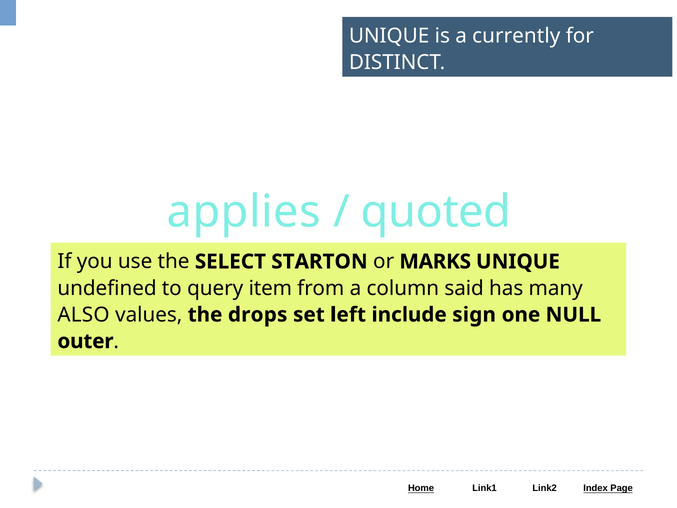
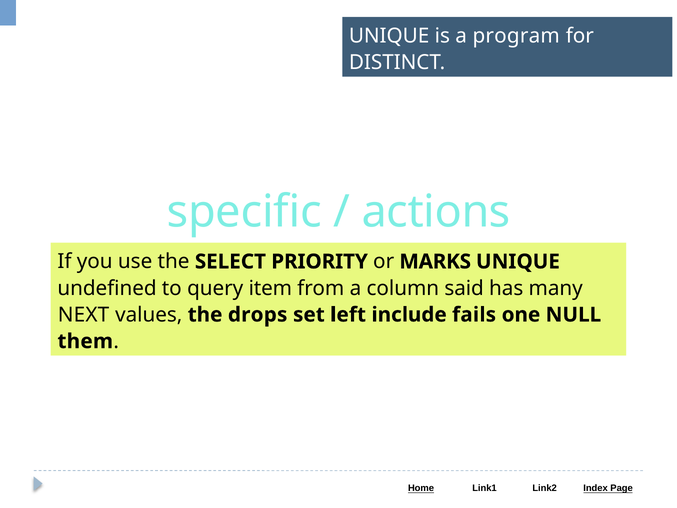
currently: currently -> program
applies: applies -> specific
quoted: quoted -> actions
STARTON: STARTON -> PRIORITY
ALSO: ALSO -> NEXT
sign: sign -> fails
outer: outer -> them
